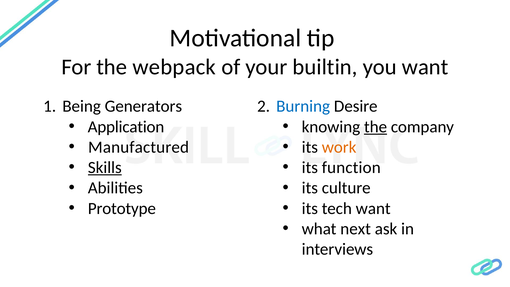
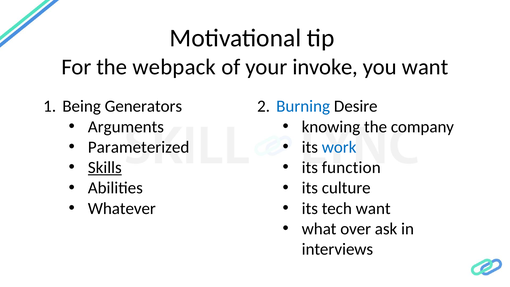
builtin: builtin -> invoke
Application: Application -> Arguments
the at (376, 127) underline: present -> none
Manufactured: Manufactured -> Parameterized
work colour: orange -> blue
Prototype: Prototype -> Whatever
next: next -> over
